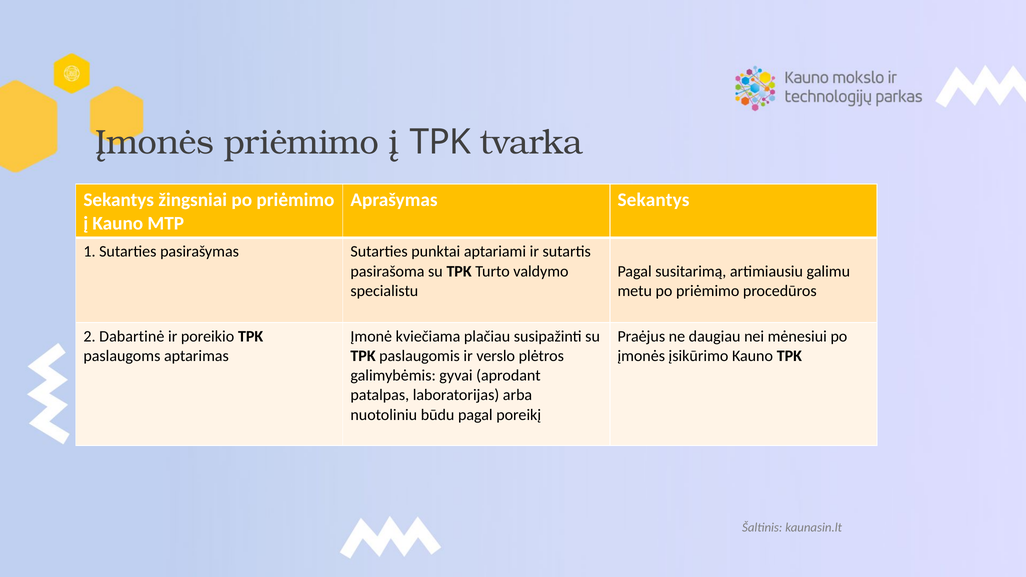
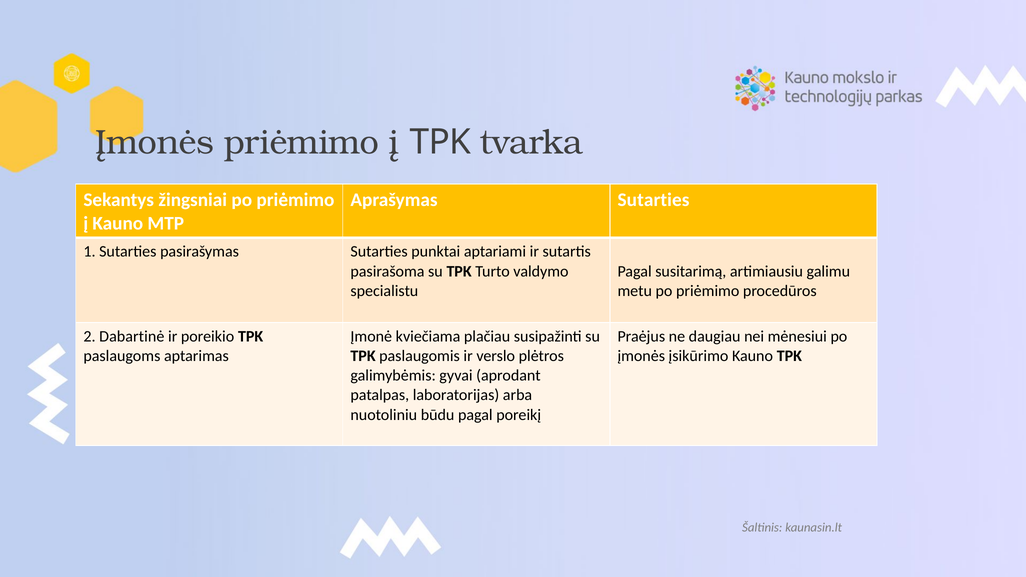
Aprašymas Sekantys: Sekantys -> Sutarties
